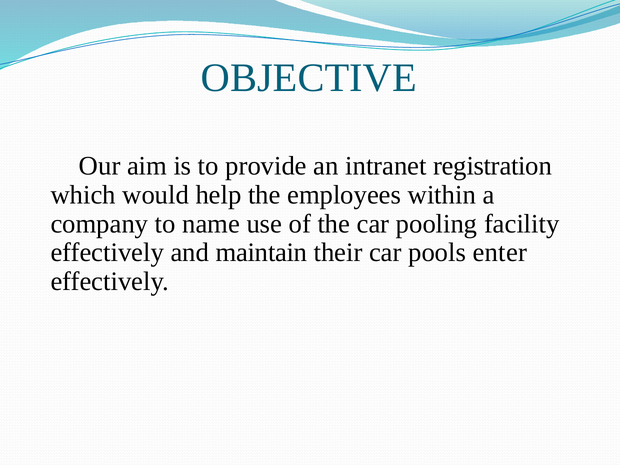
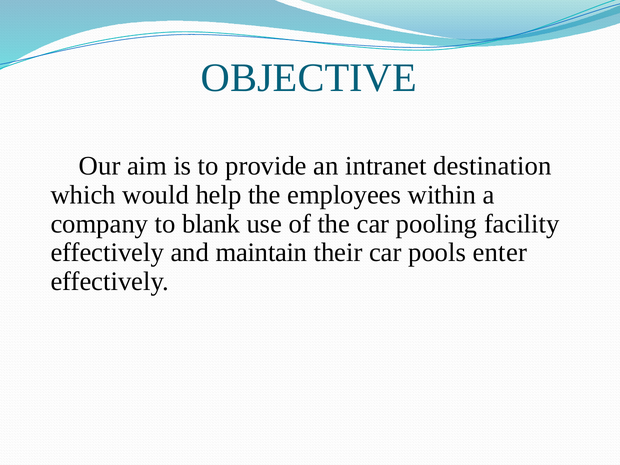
registration: registration -> destination
name: name -> blank
